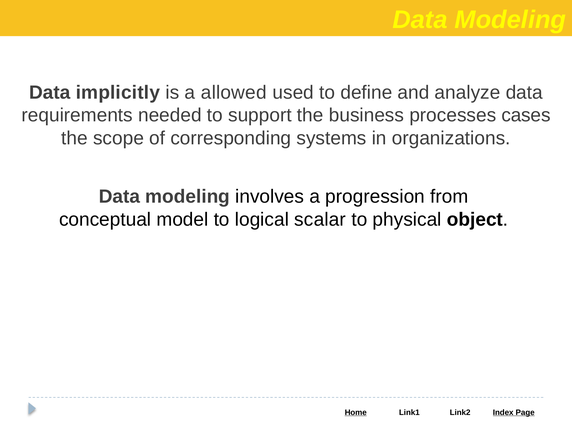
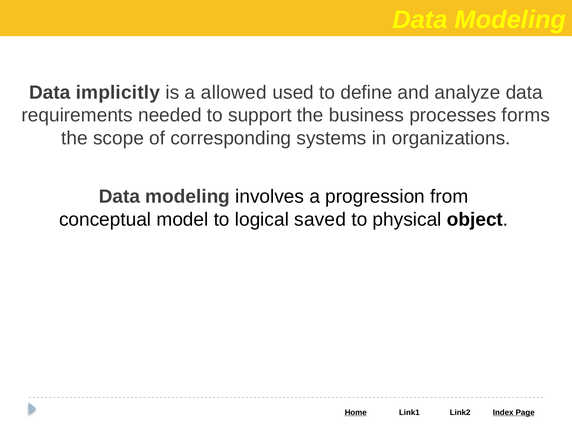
cases: cases -> forms
scalar: scalar -> saved
